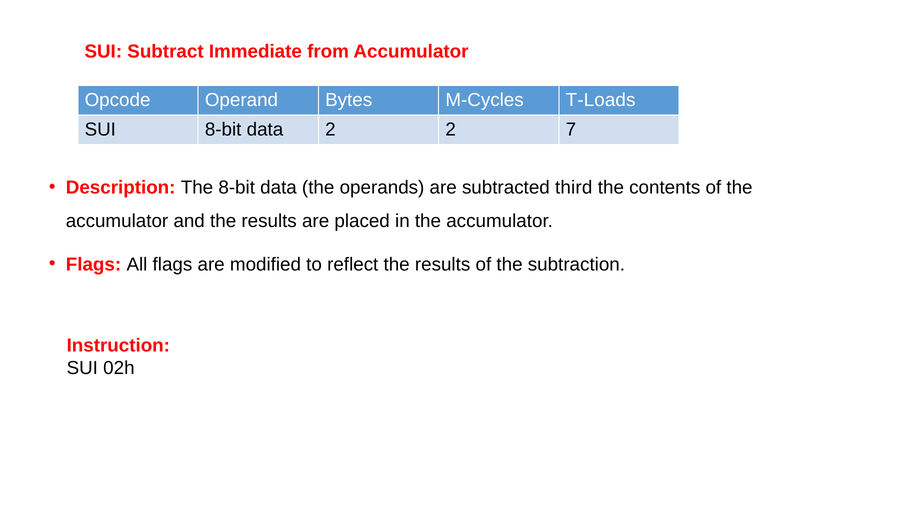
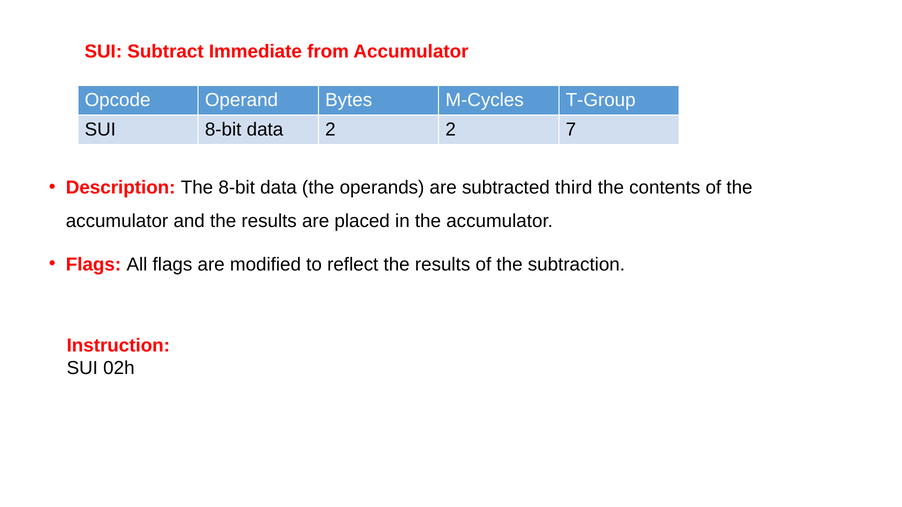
T-Loads: T-Loads -> T-Group
